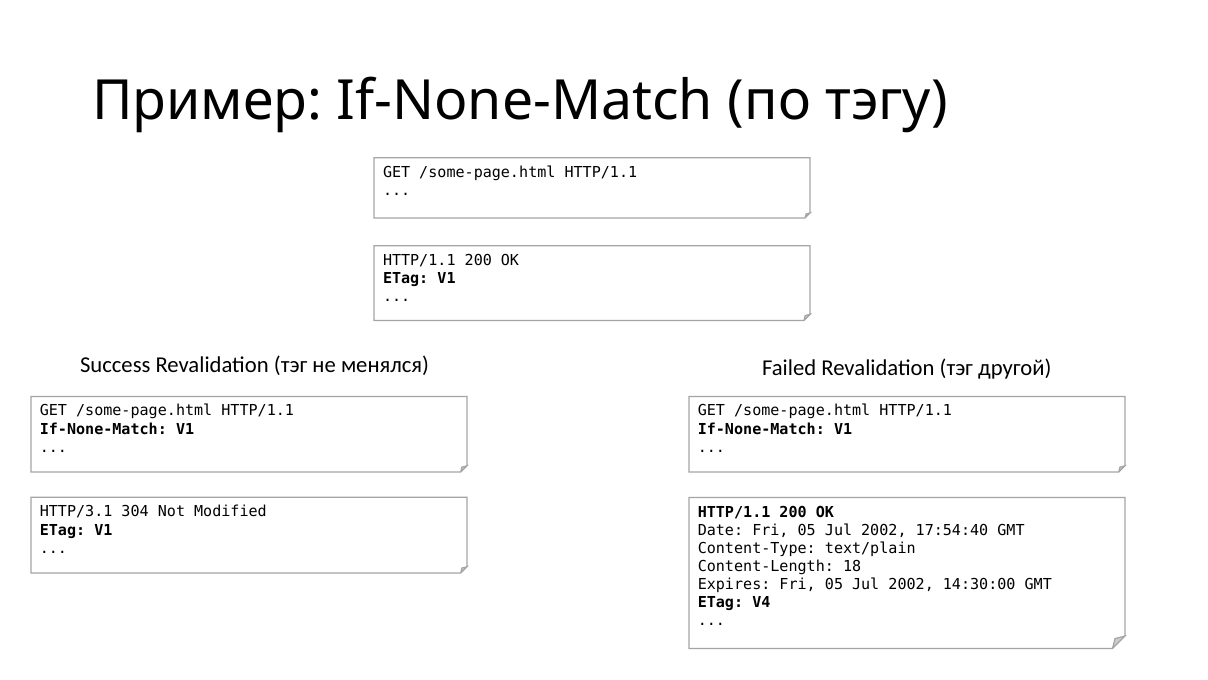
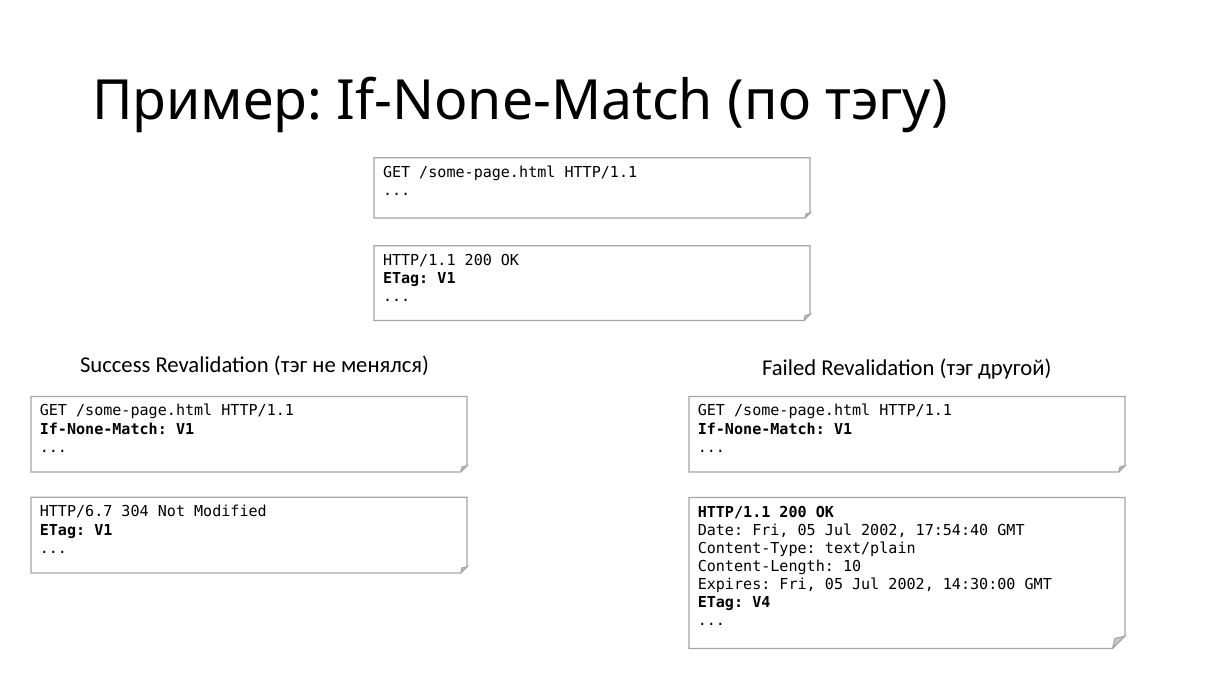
HTTP/3.1: HTTP/3.1 -> HTTP/6.7
18: 18 -> 10
